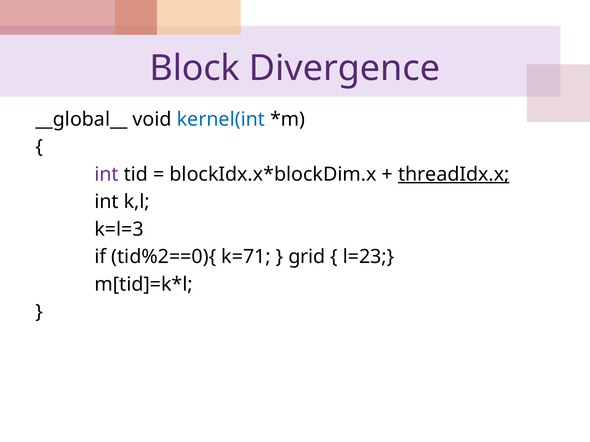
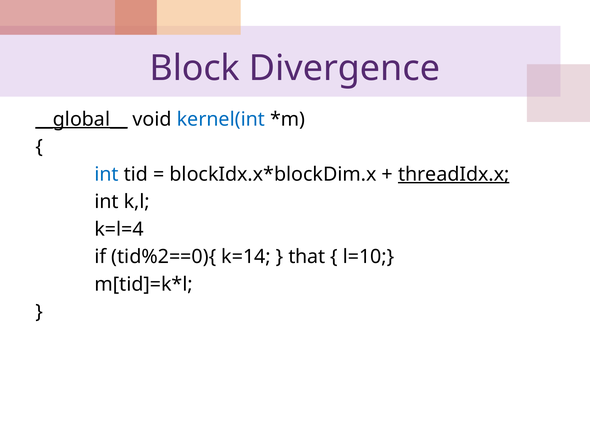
__global__ underline: none -> present
int at (107, 174) colour: purple -> blue
k=l=3: k=l=3 -> k=l=4
k=71: k=71 -> k=14
grid: grid -> that
l=23: l=23 -> l=10
